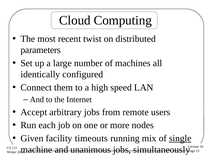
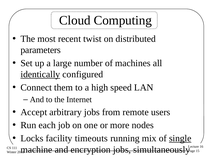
identically underline: none -> present
Given: Given -> Locks
unanimous: unanimous -> encryption
